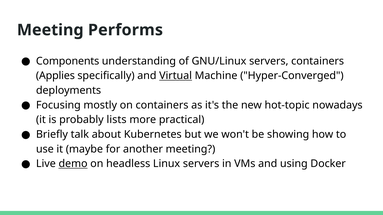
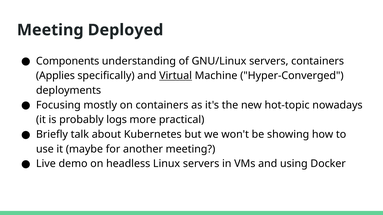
Performs: Performs -> Deployed
lists: lists -> logs
demo underline: present -> none
